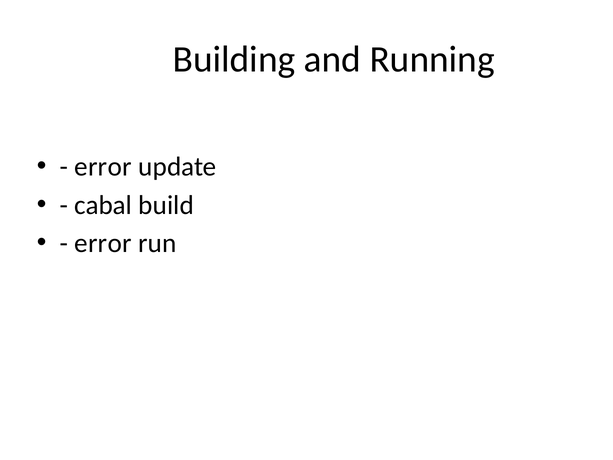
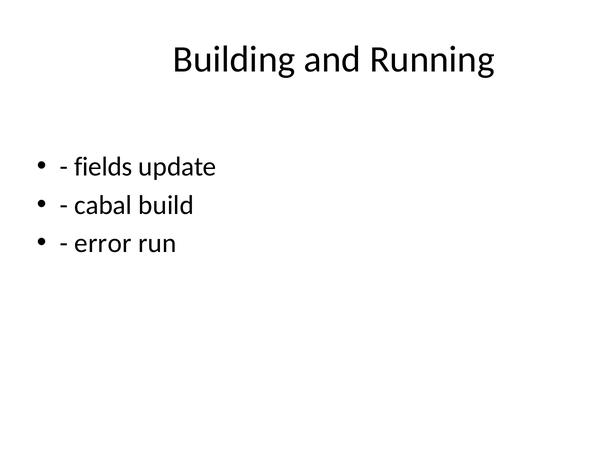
error at (103, 167): error -> fields
